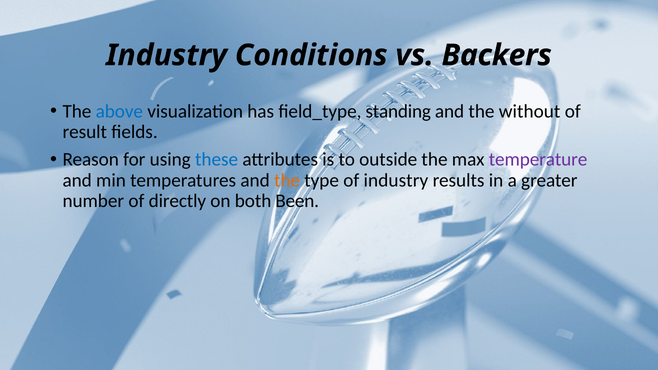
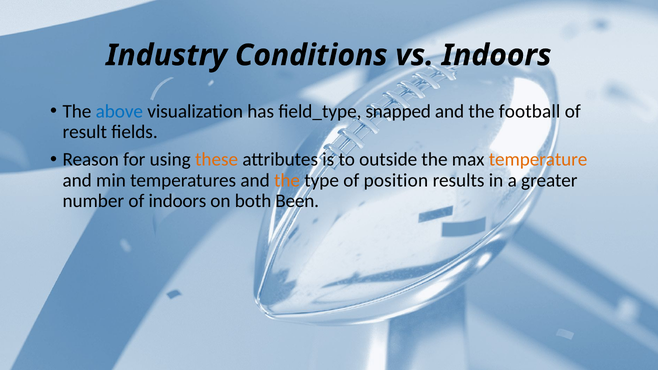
vs Backers: Backers -> Indoors
standing: standing -> snapped
without: without -> football
these colour: blue -> orange
temperature colour: purple -> orange
of industry: industry -> position
of directly: directly -> indoors
